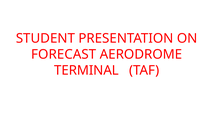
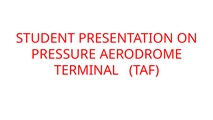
FORECAST: FORECAST -> PRESSURE
